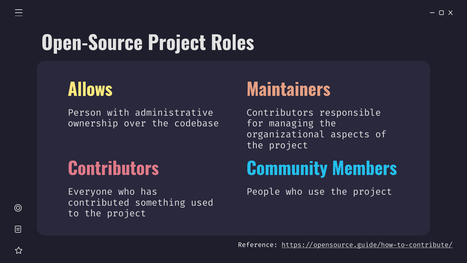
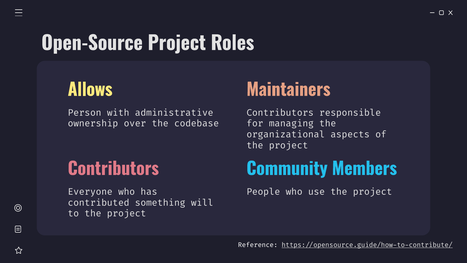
used: used -> will
